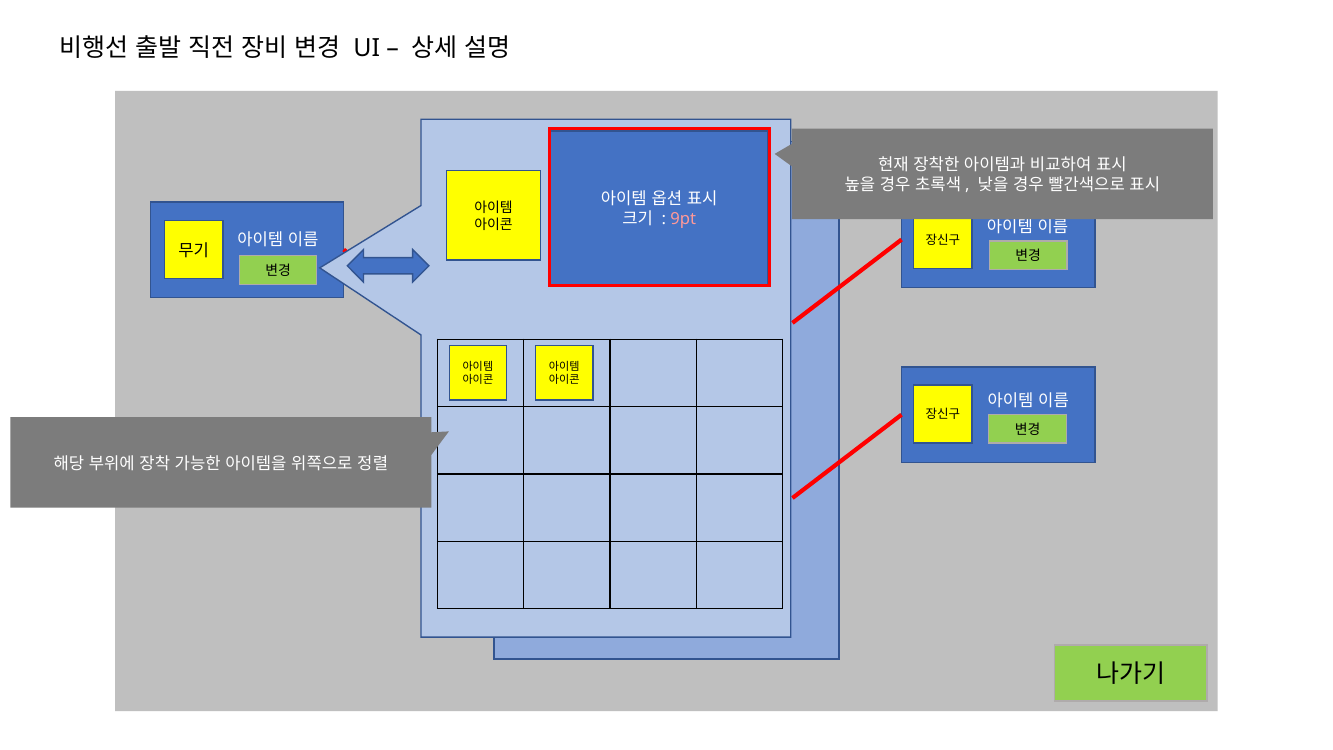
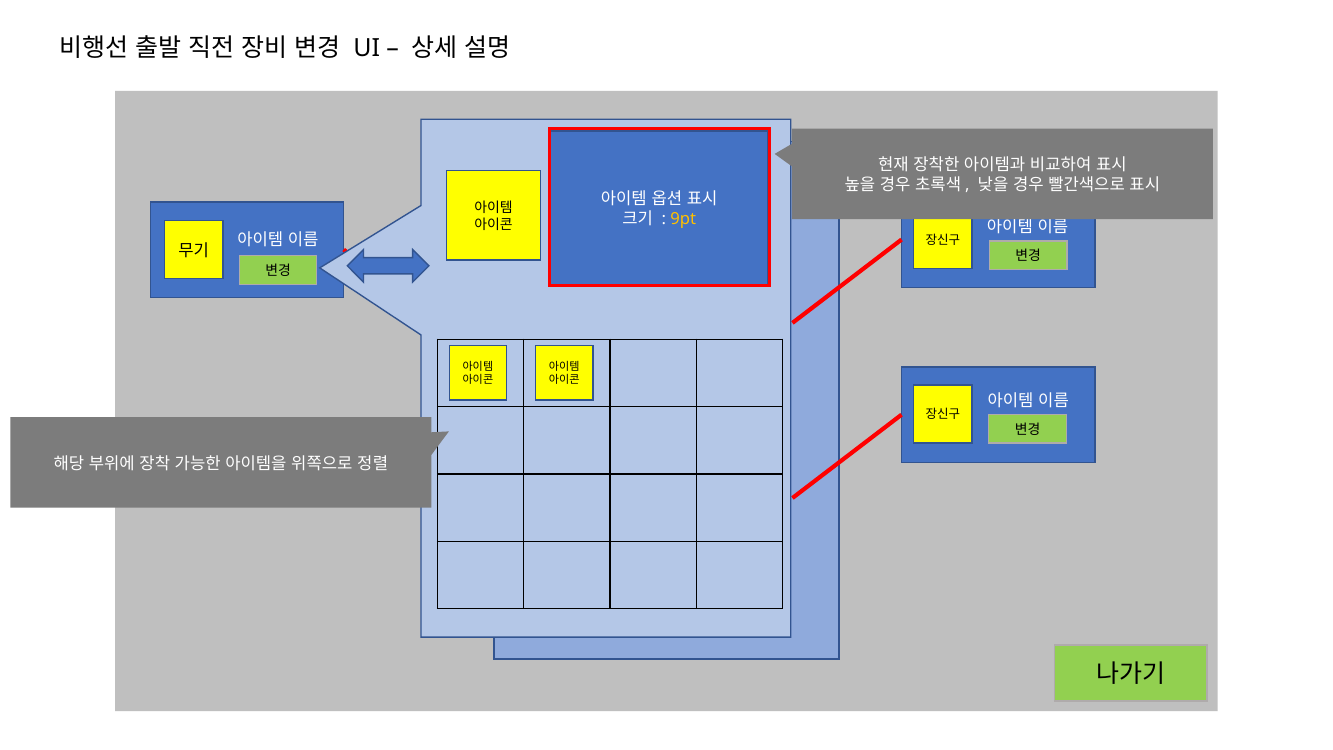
9pt colour: pink -> yellow
